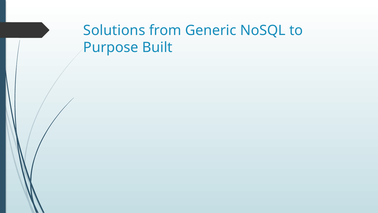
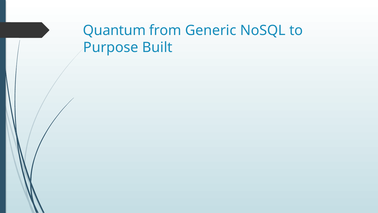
Solutions: Solutions -> Quantum
